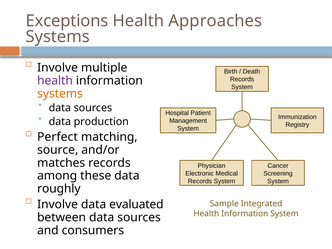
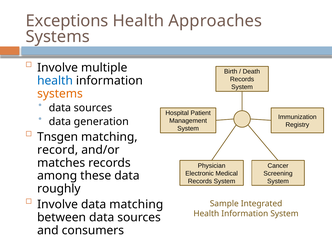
health at (55, 81) colour: purple -> blue
production: production -> generation
Perfect: Perfect -> Tnsgen
source: source -> record
data evaluated: evaluated -> matching
